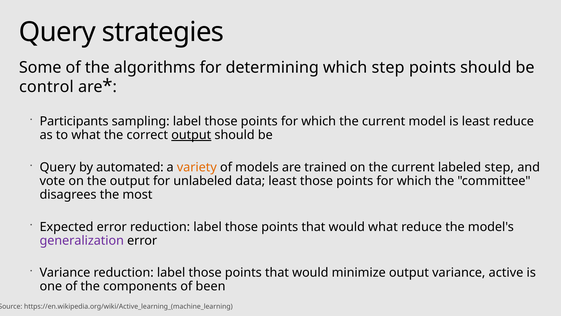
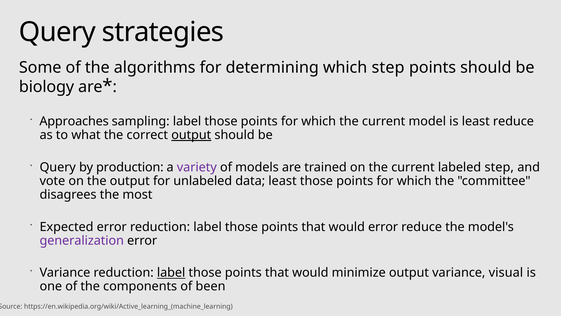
control: control -> biology
Participants: Participants -> Approaches
automated: automated -> production
variety colour: orange -> purple
would what: what -> error
label at (171, 272) underline: none -> present
active: active -> visual
